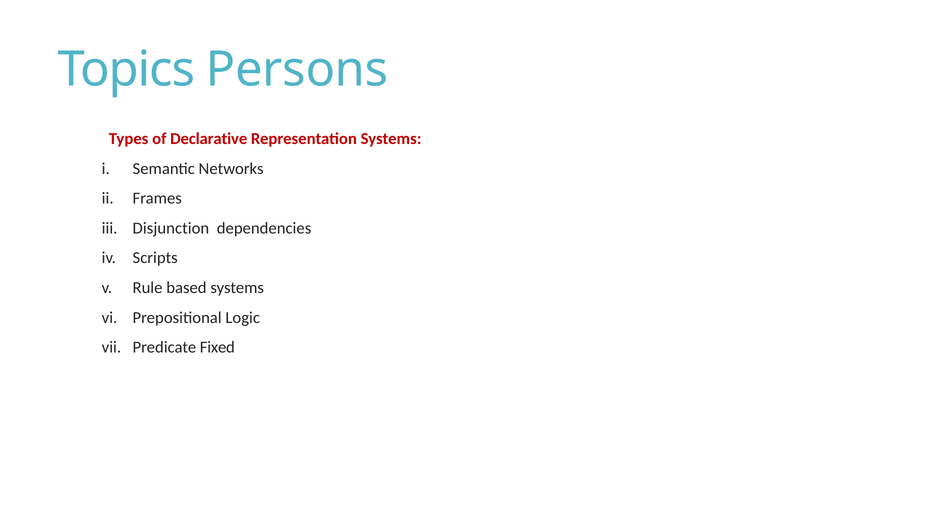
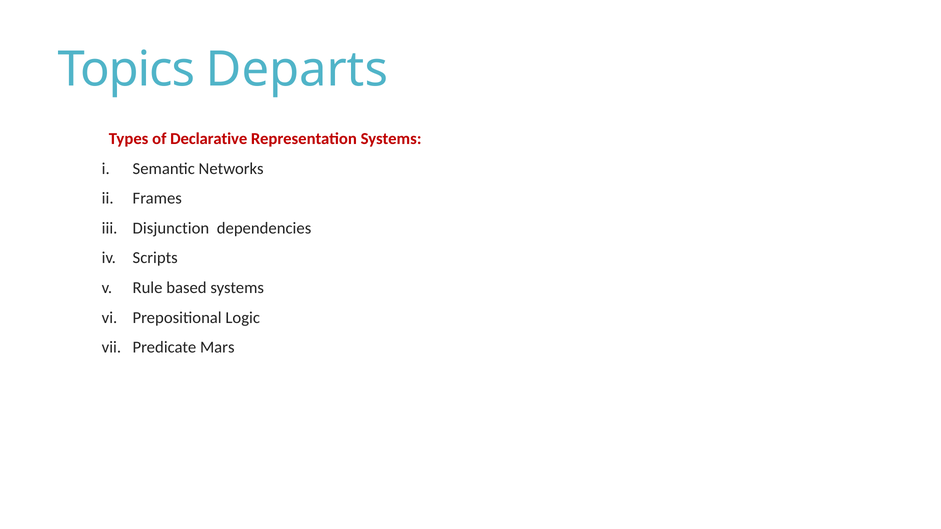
Persons: Persons -> Departs
Fixed: Fixed -> Mars
